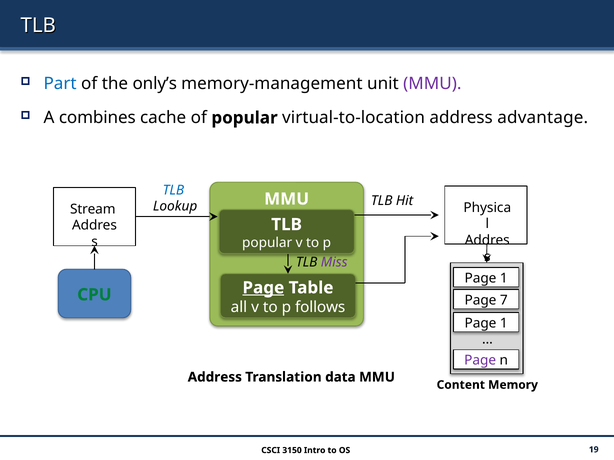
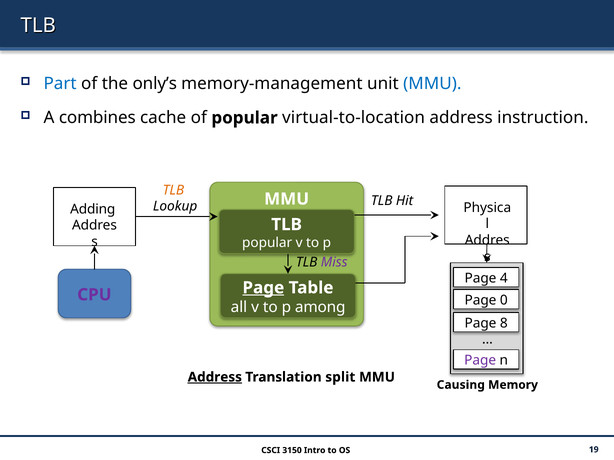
MMU at (432, 84) colour: purple -> blue
advantage: advantage -> instruction
TLB at (173, 190) colour: blue -> orange
Stream: Stream -> Adding
1 at (504, 278): 1 -> 4
CPU colour: green -> purple
7: 7 -> 0
follows: follows -> among
1 at (504, 323): 1 -> 8
Address at (215, 378) underline: none -> present
data: data -> split
Content: Content -> Causing
